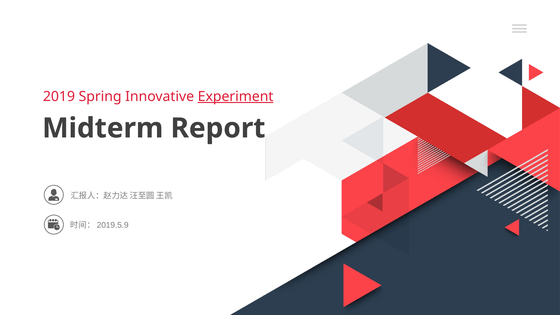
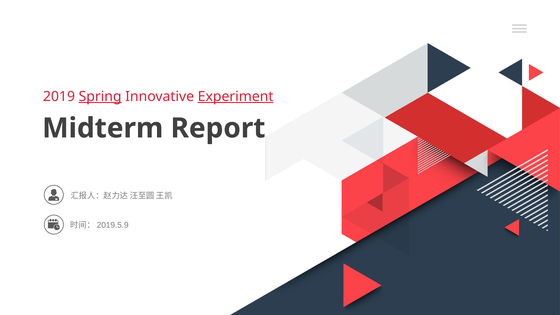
Spring underline: none -> present
